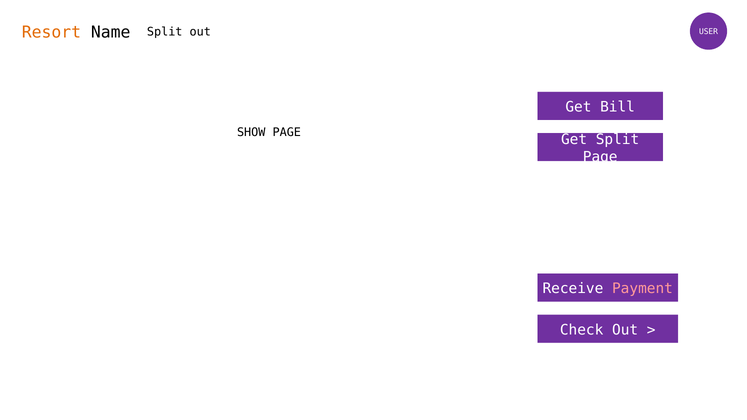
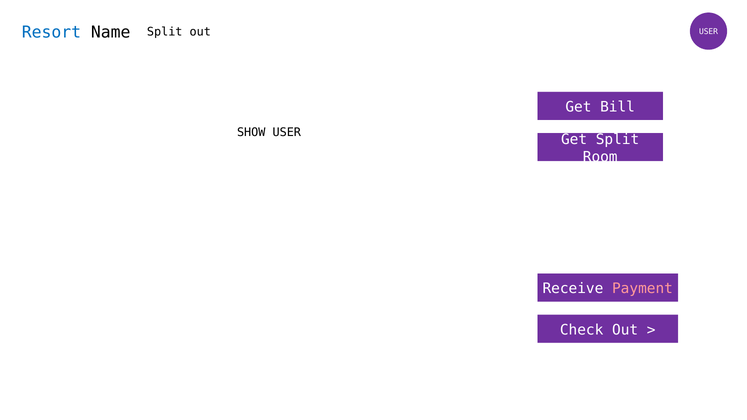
Resort colour: orange -> blue
SHOW PAGE: PAGE -> USER
Page at (600, 157): Page -> Room
